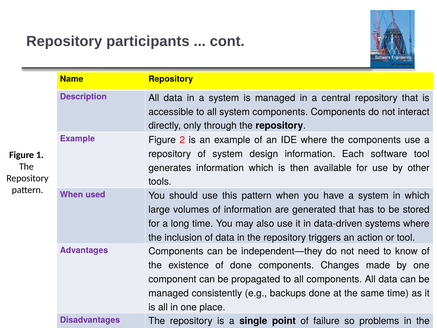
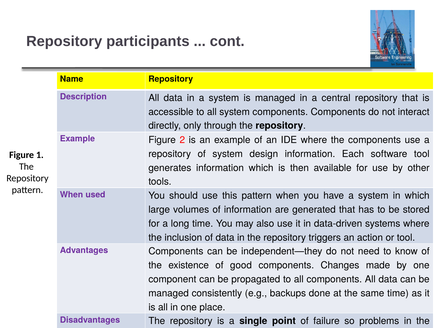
of done: done -> good
